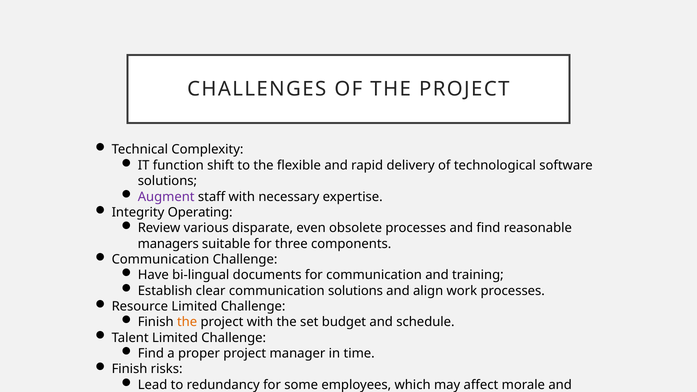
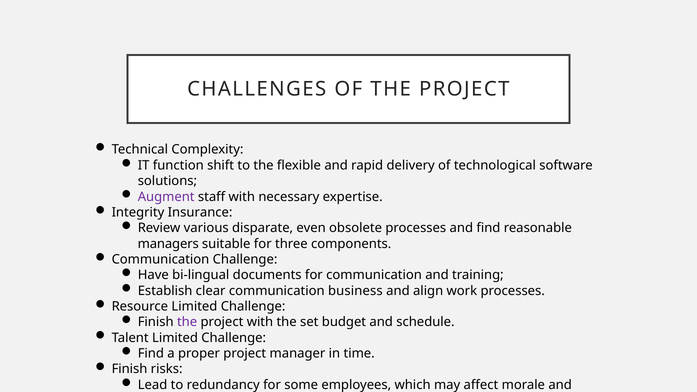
Operating: Operating -> Insurance
communication solutions: solutions -> business
the at (187, 322) colour: orange -> purple
